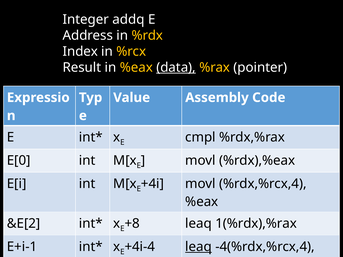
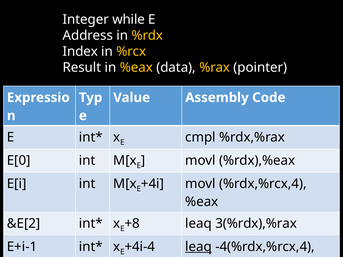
addq: addq -> while
data underline: present -> none
1(%rdx),%rax: 1(%rdx),%rax -> 3(%rdx),%rax
